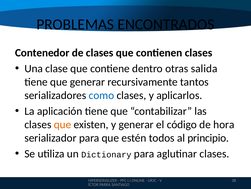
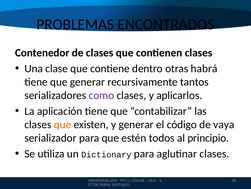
salida: salida -> habrá
como colour: blue -> purple
hora: hora -> vaya
